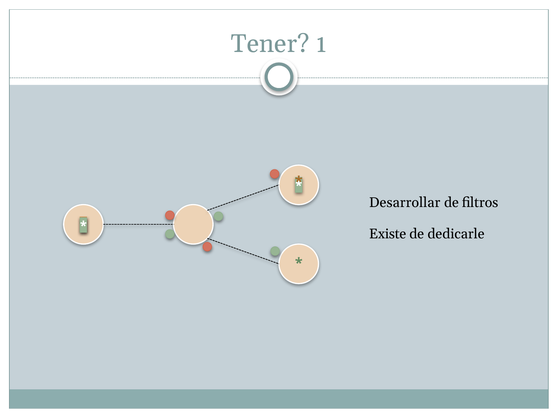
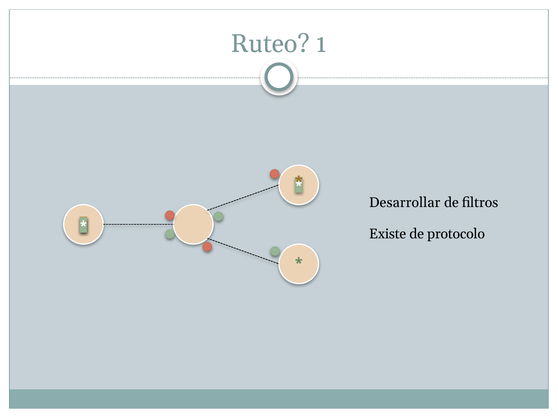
Tener: Tener -> Ruteo
dedicarle: dedicarle -> protocolo
